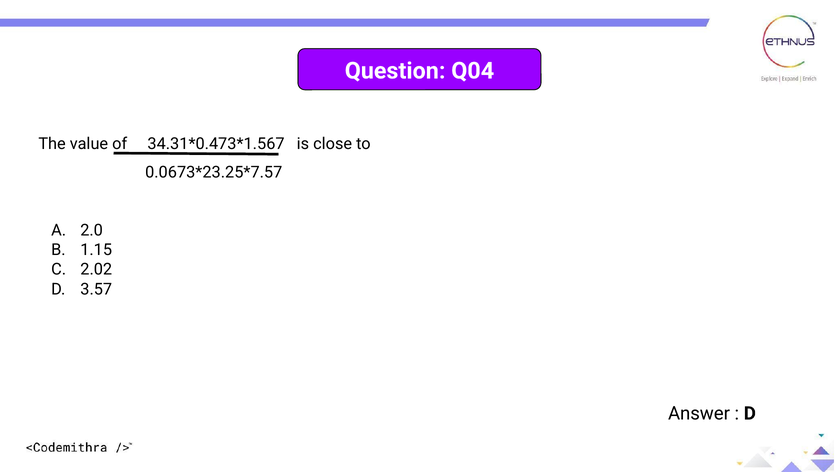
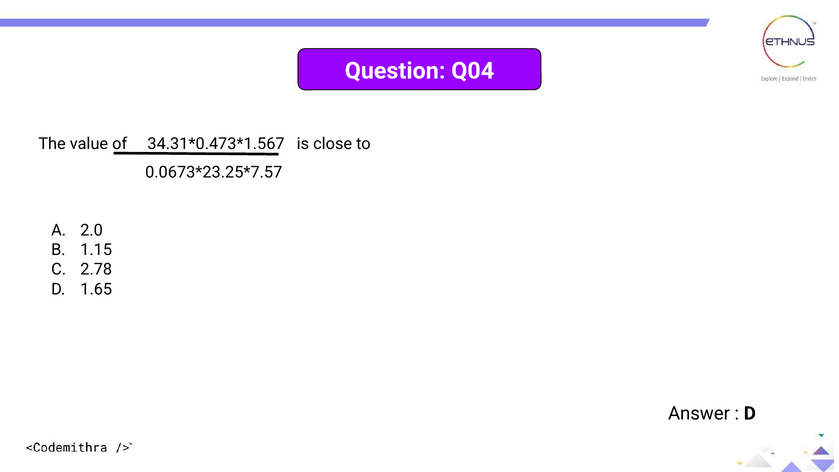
2.02: 2.02 -> 2.78
3.57: 3.57 -> 1.65
